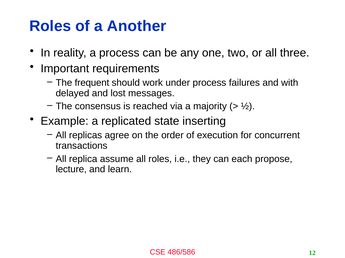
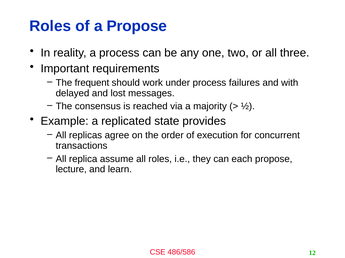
a Another: Another -> Propose
inserting: inserting -> provides
